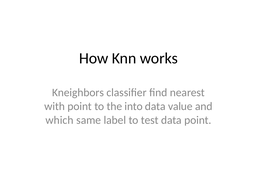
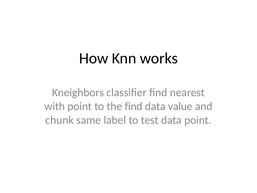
the into: into -> find
which: which -> chunk
